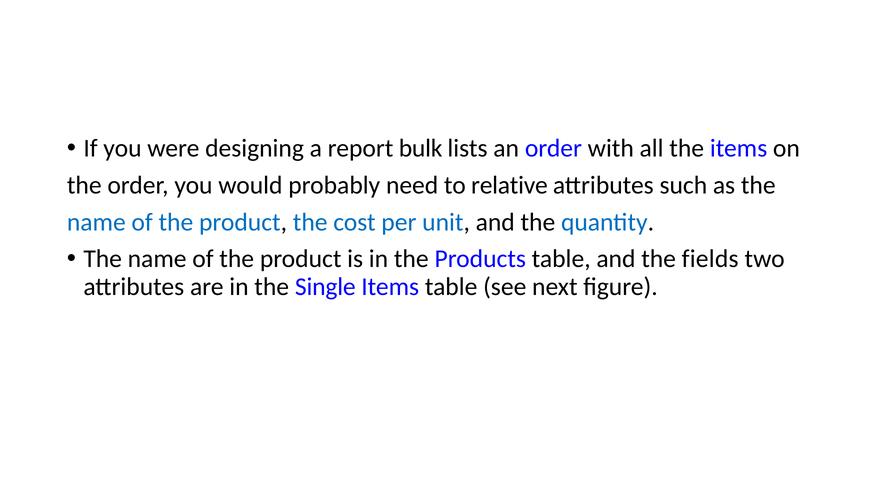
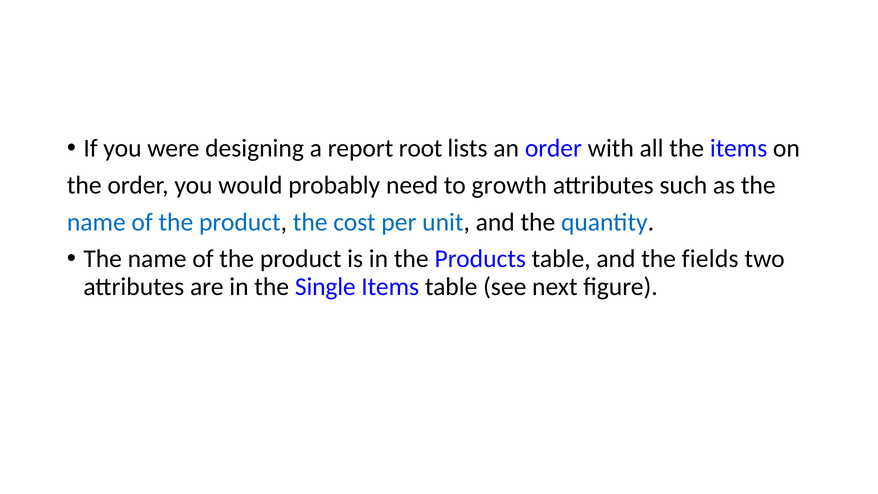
bulk: bulk -> root
relative: relative -> growth
